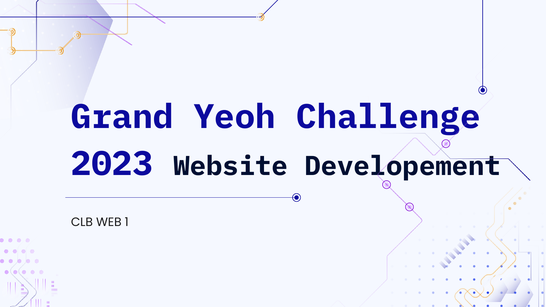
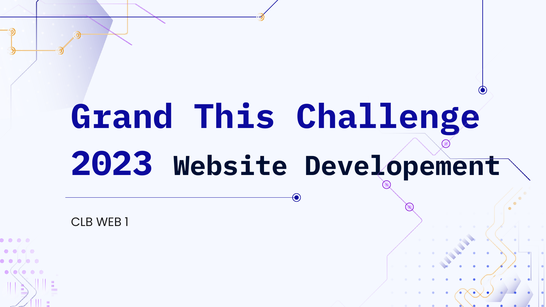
Yeoh: Yeoh -> This
